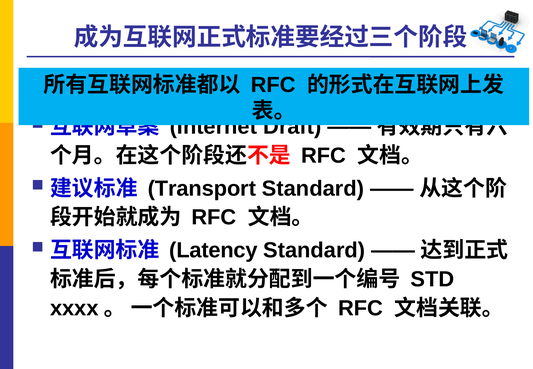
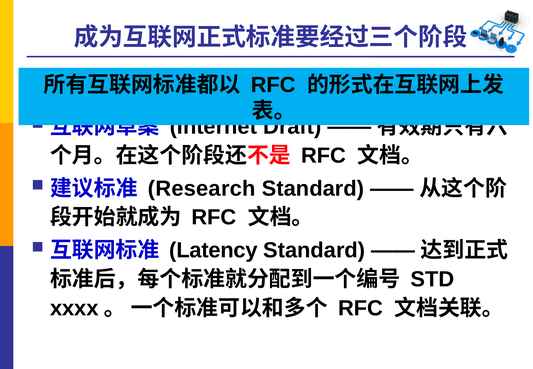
Transport: Transport -> Research
